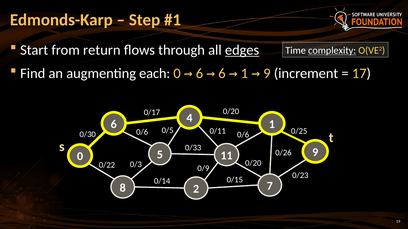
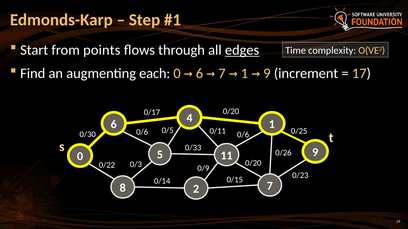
return: return -> points
complexity underline: present -> none
6 at (222, 74): 6 -> 7
